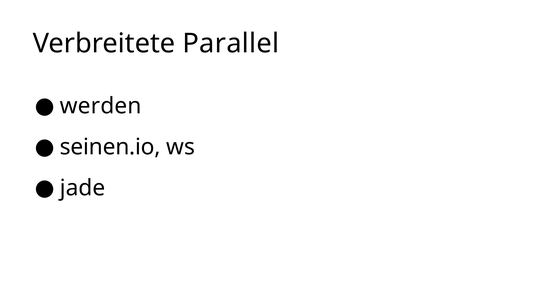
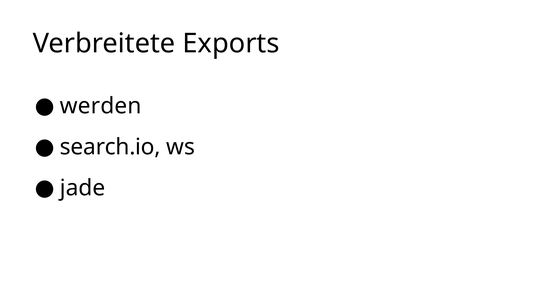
Parallel: Parallel -> Exports
seinen.io: seinen.io -> search.io
